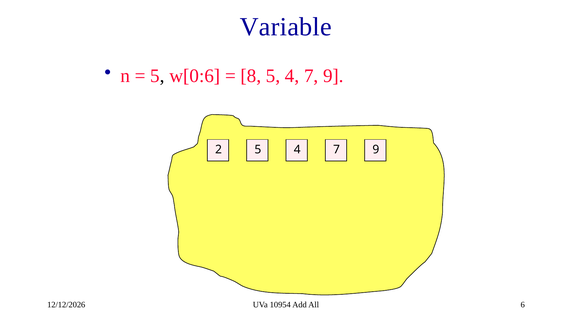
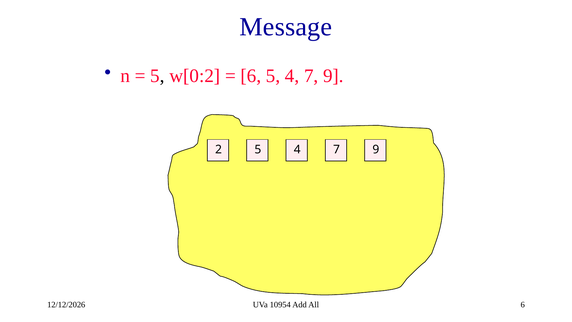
Variable: Variable -> Message
w[0:6: w[0:6 -> w[0:2
8 at (251, 76): 8 -> 6
